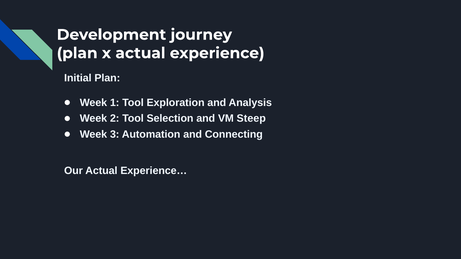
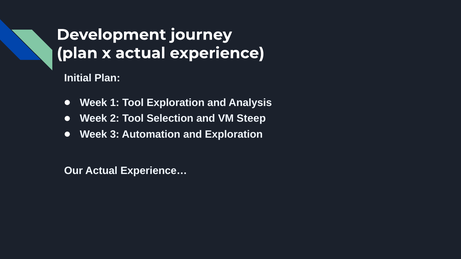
and Connecting: Connecting -> Exploration
